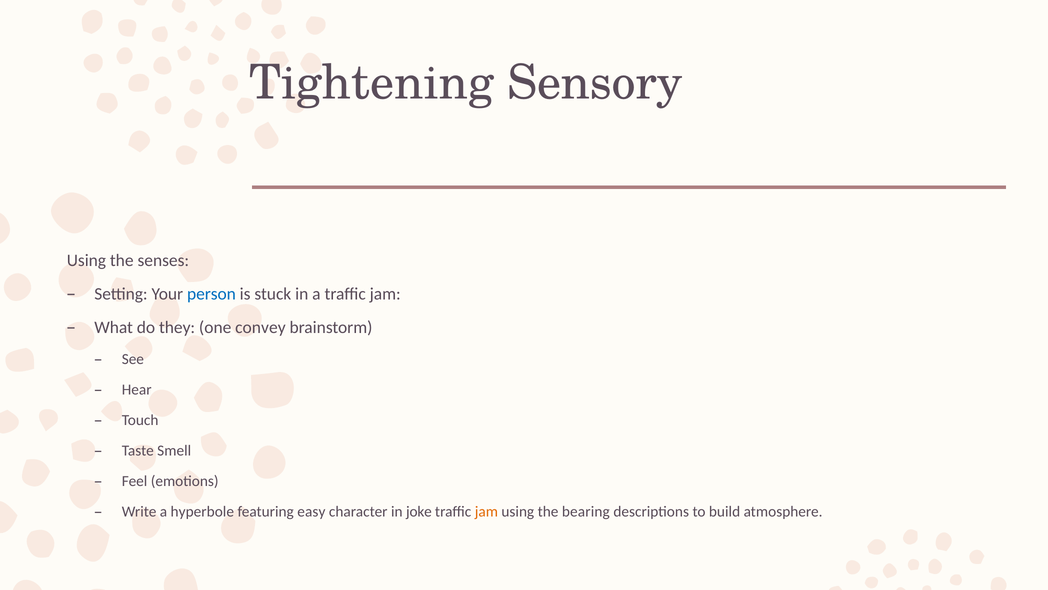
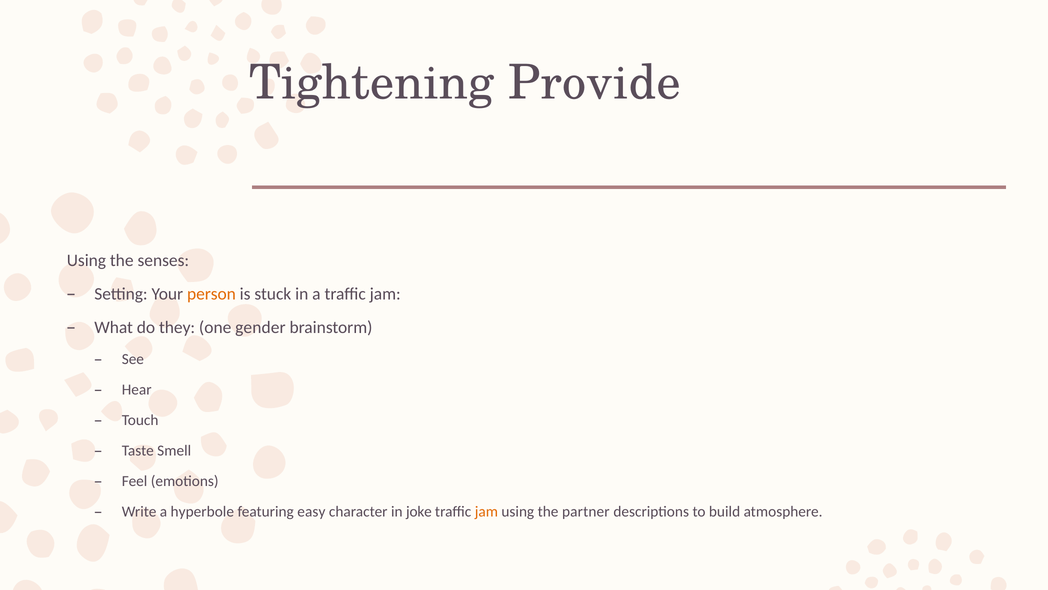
Sensory: Sensory -> Provide
person colour: blue -> orange
convey: convey -> gender
bearing: bearing -> partner
